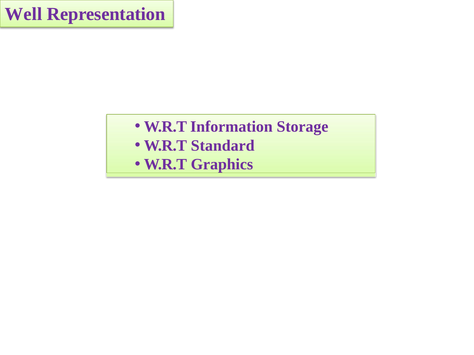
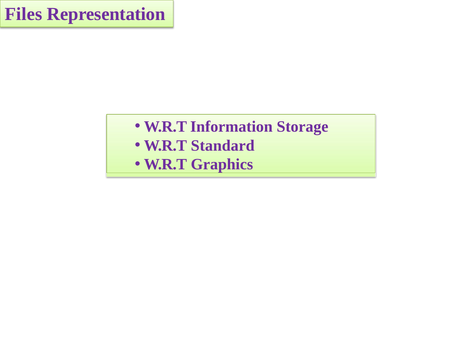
Well: Well -> Files
